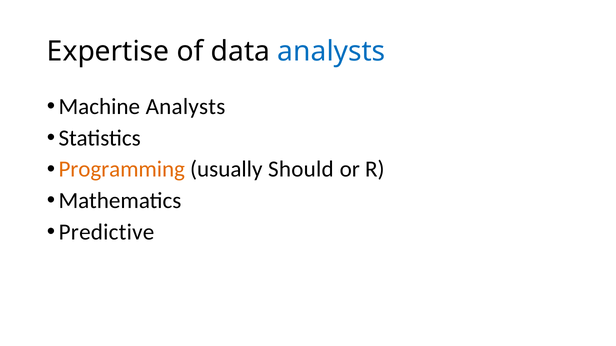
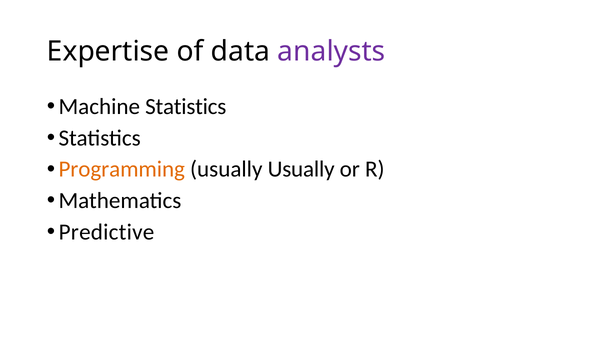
analysts at (331, 52) colour: blue -> purple
Machine Analysts: Analysts -> Statistics
usually Should: Should -> Usually
